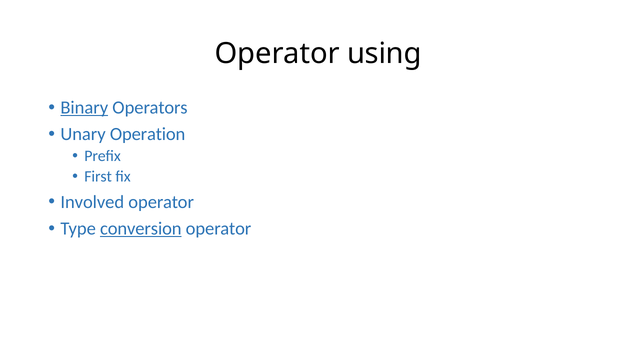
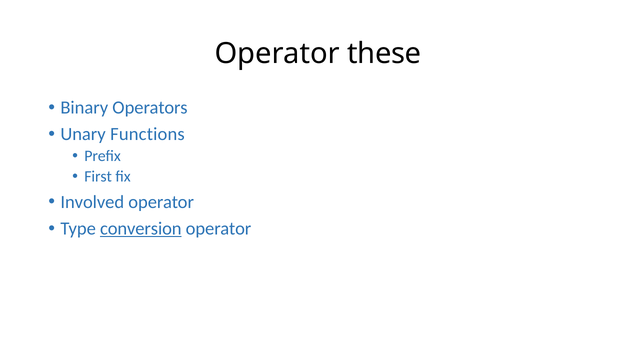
using: using -> these
Binary underline: present -> none
Operation: Operation -> Functions
